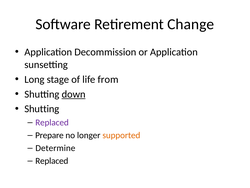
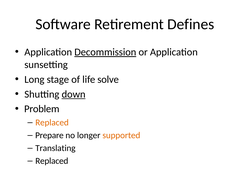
Change: Change -> Defines
Decommission underline: none -> present
from: from -> solve
Shutting at (42, 109): Shutting -> Problem
Replaced at (52, 122) colour: purple -> orange
Determine: Determine -> Translating
